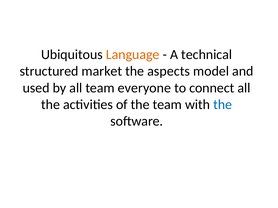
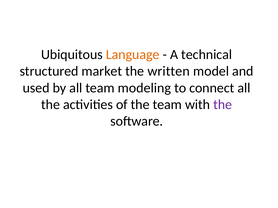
aspects: aspects -> written
everyone: everyone -> modeling
the at (223, 105) colour: blue -> purple
